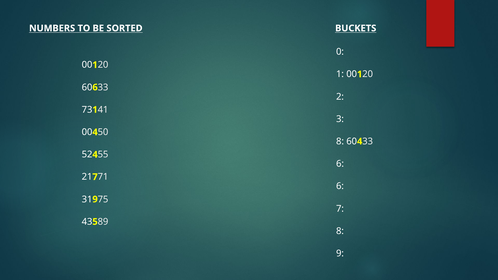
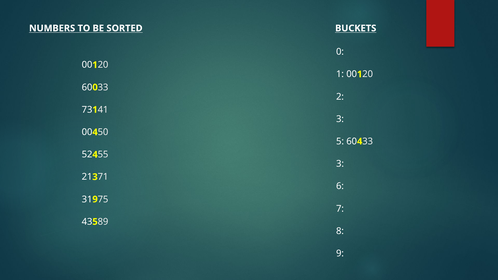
6 at (95, 87): 6 -> 0
8 at (340, 141): 8 -> 5
6 at (340, 164): 6 -> 3
7 at (95, 177): 7 -> 3
